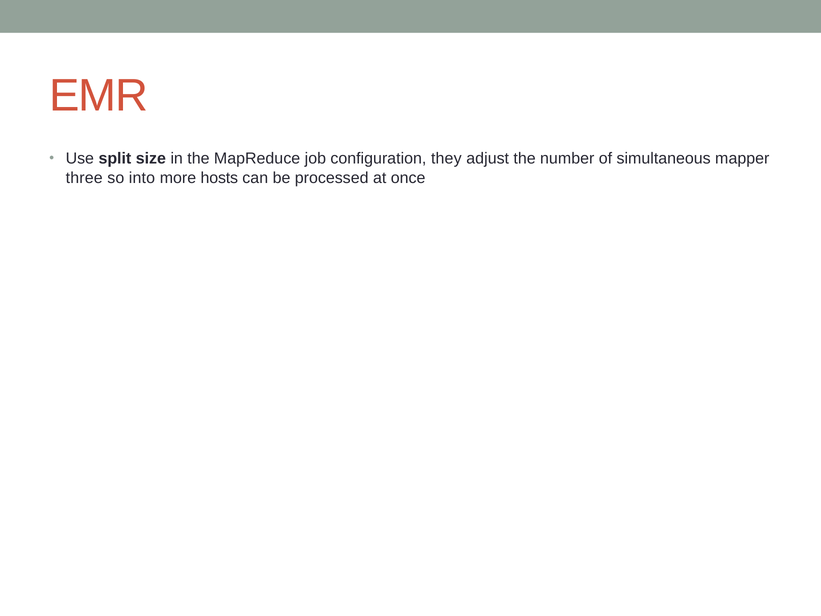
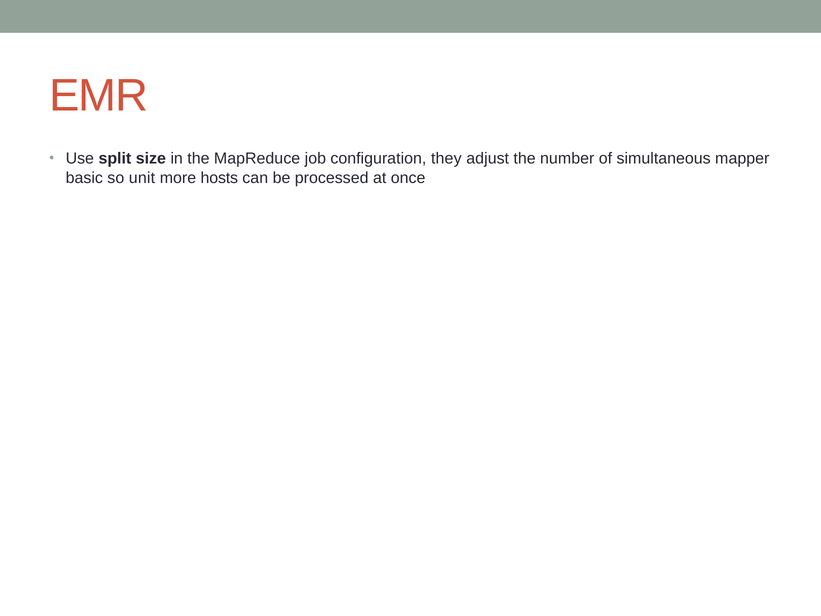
three: three -> basic
into: into -> unit
